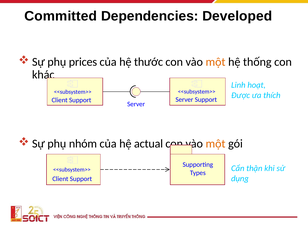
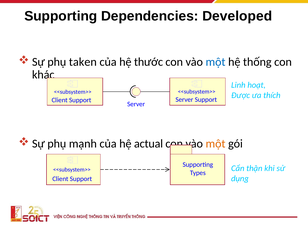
Committed at (61, 16): Committed -> Supporting
prices: prices -> taken
một at (216, 62) colour: orange -> blue
nhóm: nhóm -> mạnh
